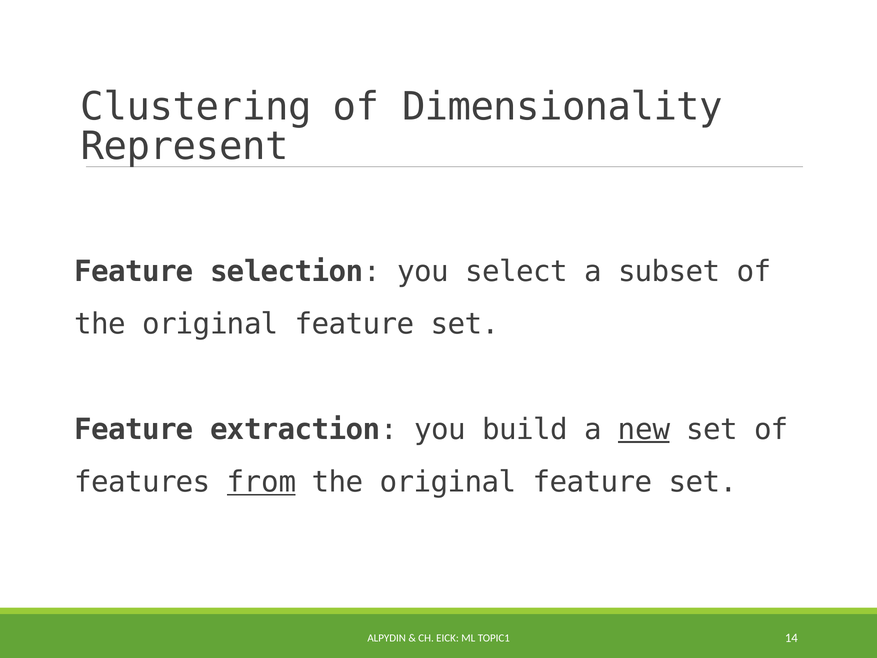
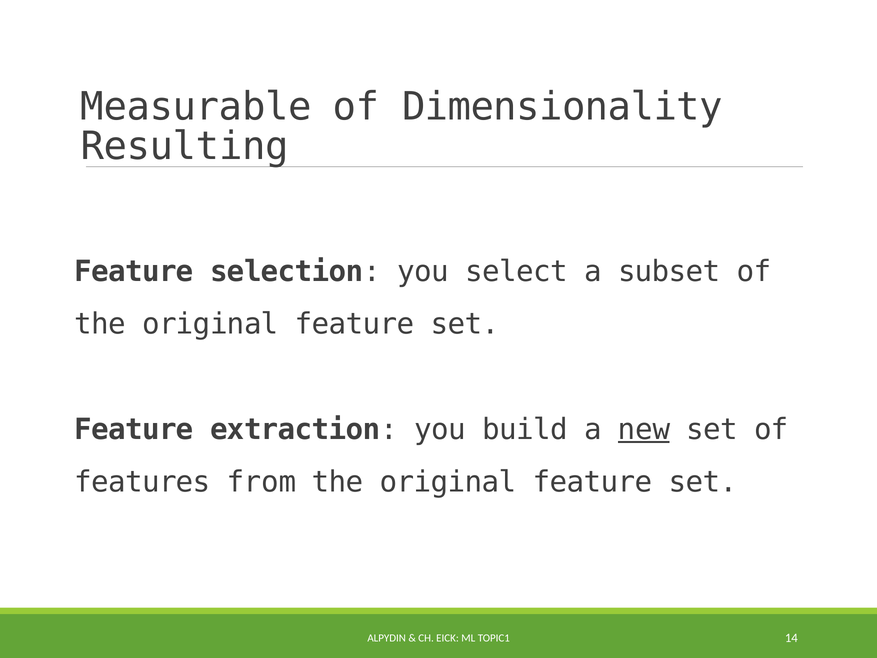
Clustering: Clustering -> Measurable
Represent: Represent -> Resulting
from underline: present -> none
